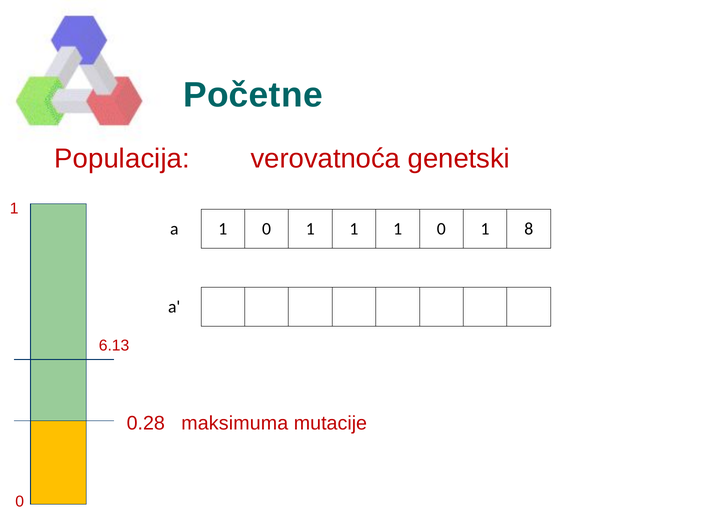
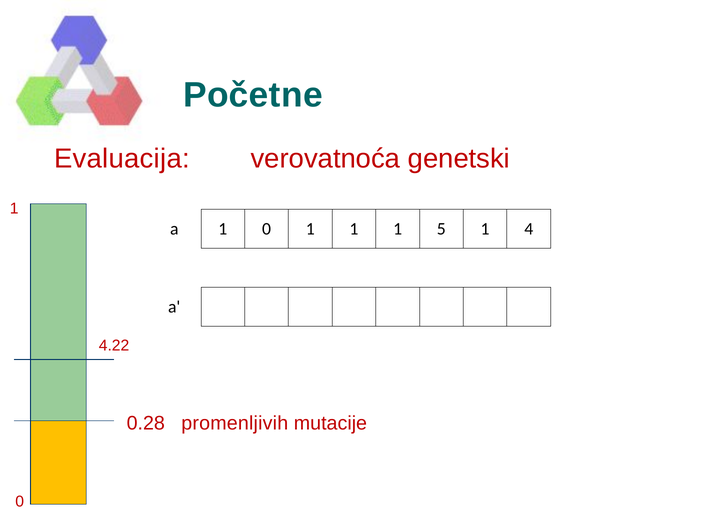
Populacija: Populacija -> Evaluacija
1 1 0: 0 -> 5
8: 8 -> 4
6.13: 6.13 -> 4.22
maksimuma: maksimuma -> promenljivih
